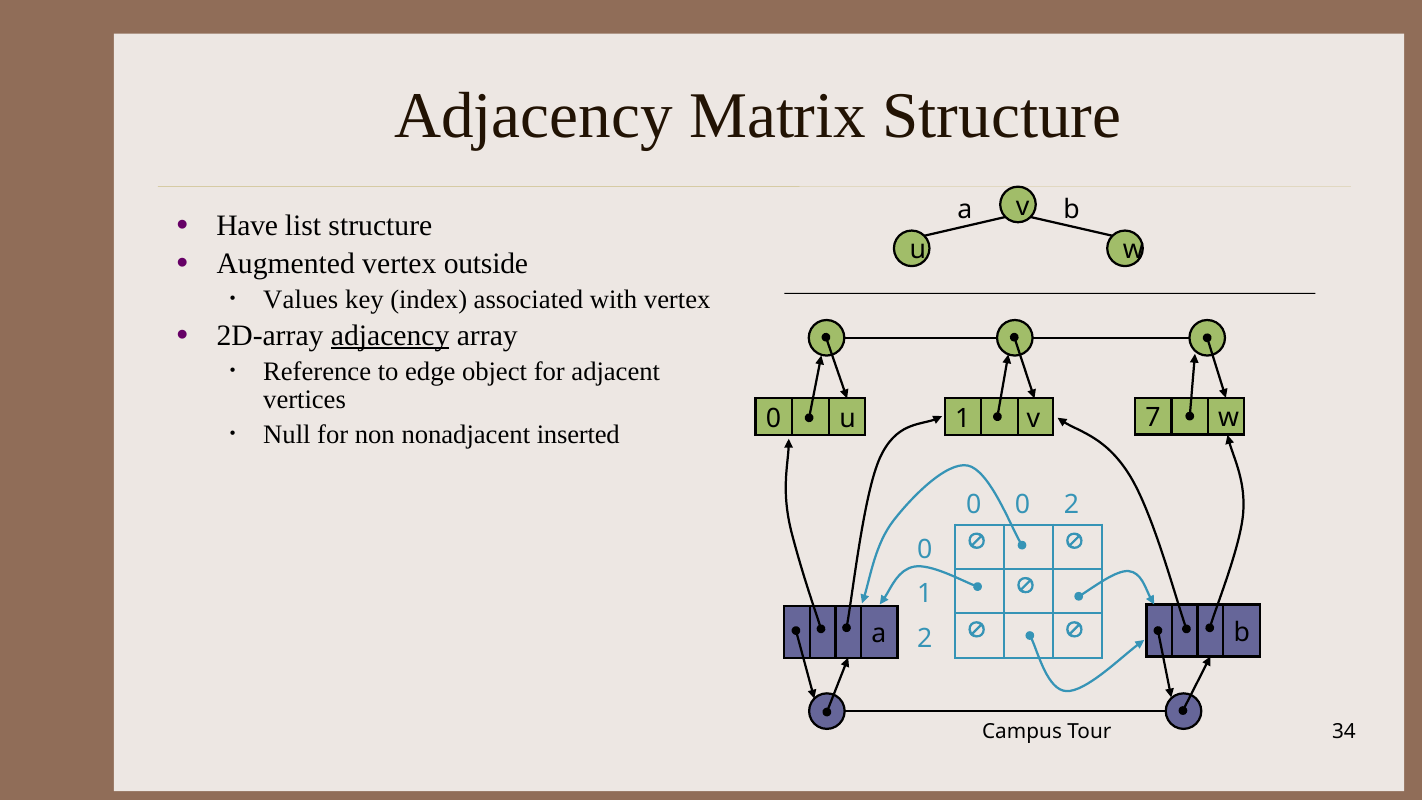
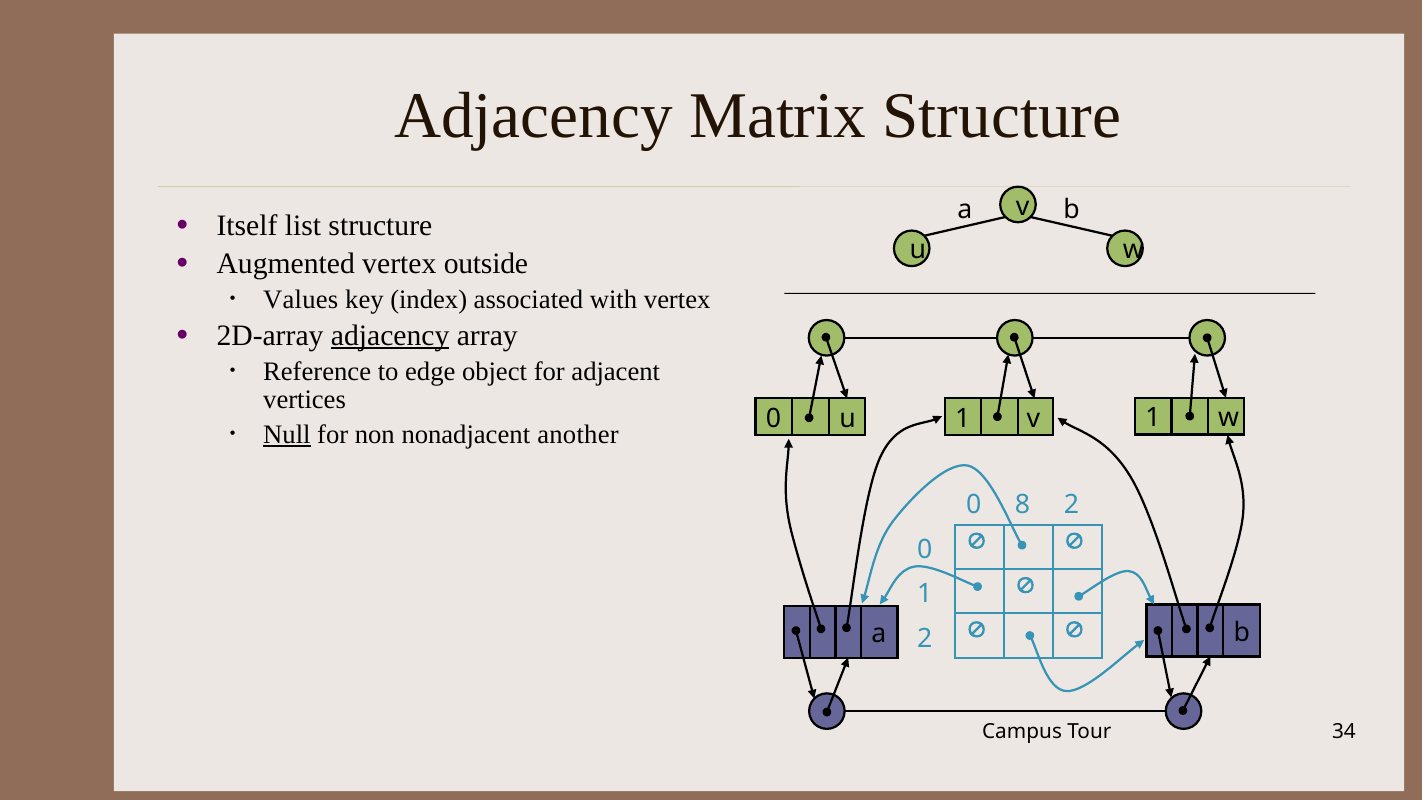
Have: Have -> Itself
1 7: 7 -> 1
Null underline: none -> present
inserted: inserted -> another
0 0: 0 -> 8
